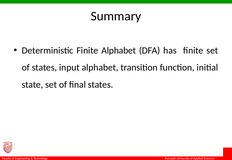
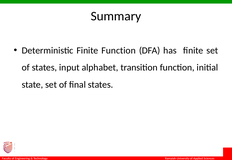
Finite Alphabet: Alphabet -> Function
